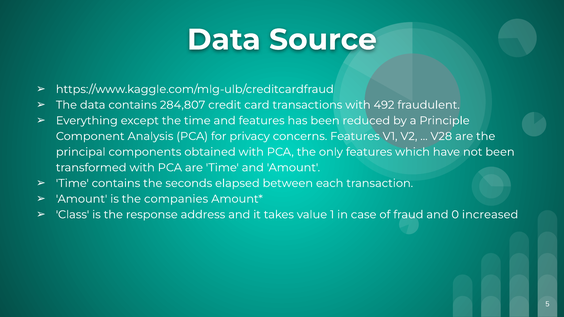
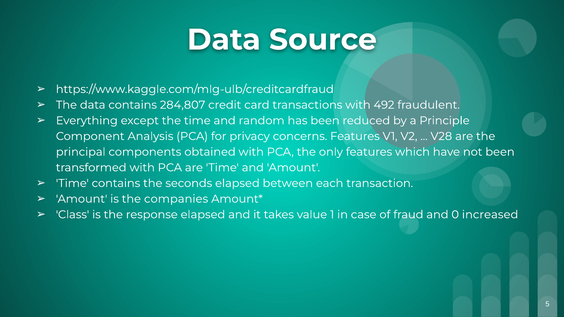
and features: features -> random
response address: address -> elapsed
